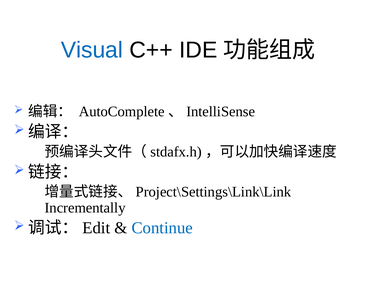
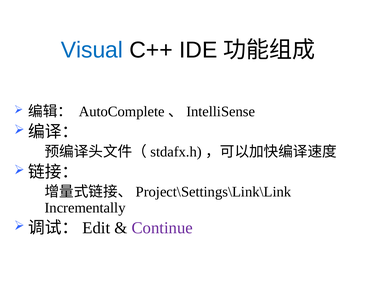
Continue colour: blue -> purple
